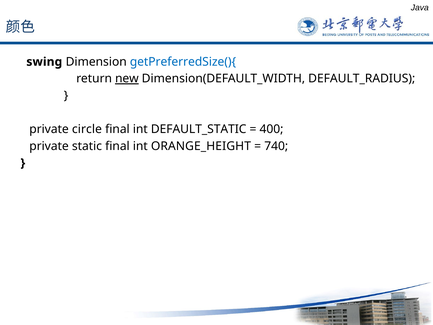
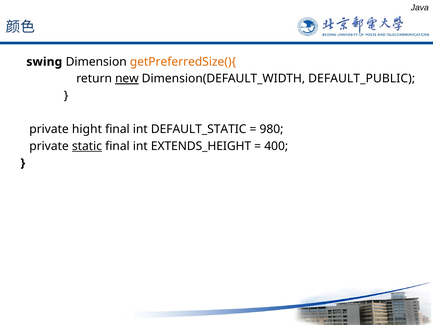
getPreferredSize(){ colour: blue -> orange
DEFAULT_RADIUS: DEFAULT_RADIUS -> DEFAULT_PUBLIC
circle: circle -> hight
400: 400 -> 980
static underline: none -> present
ORANGE_HEIGHT: ORANGE_HEIGHT -> EXTENDS_HEIGHT
740: 740 -> 400
